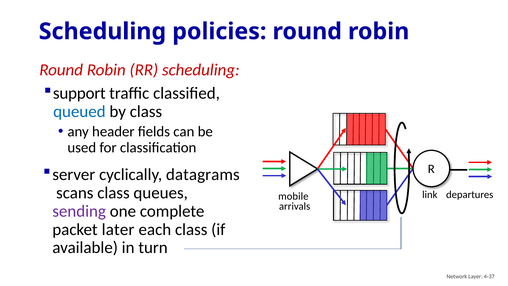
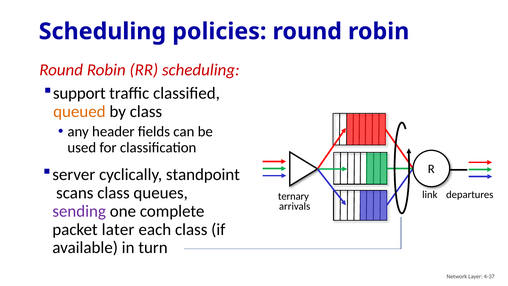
queued colour: blue -> orange
datagrams: datagrams -> standpoint
mobile: mobile -> ternary
